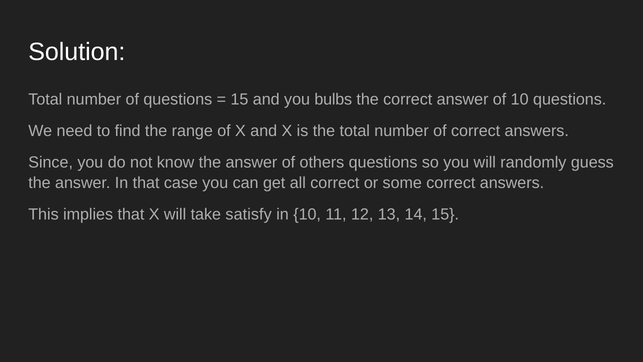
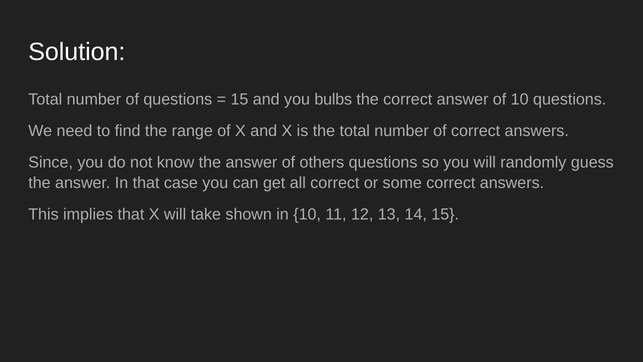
satisfy: satisfy -> shown
